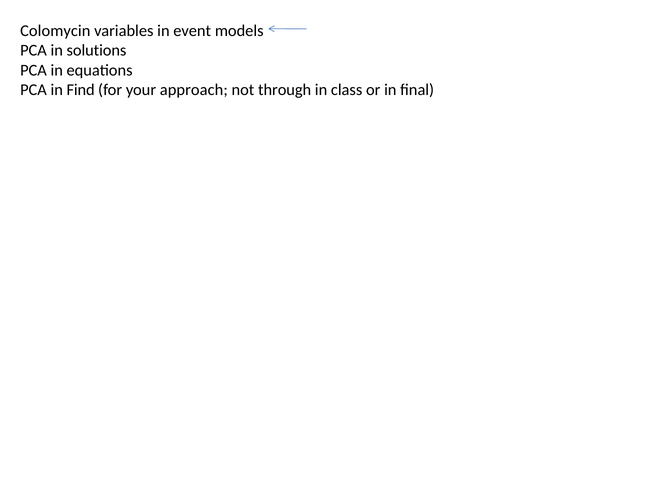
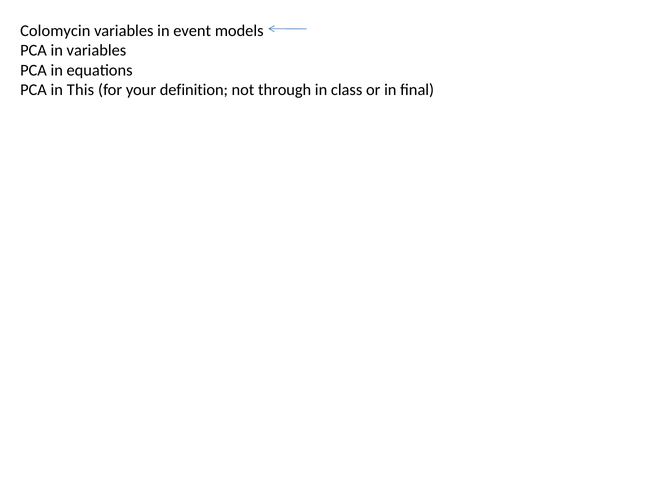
in solutions: solutions -> variables
Find: Find -> This
approach: approach -> definition
